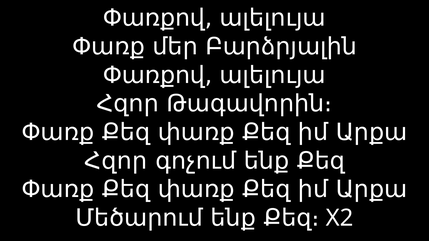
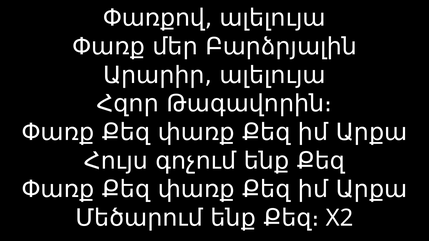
Փառքով at (158, 75): Փառքով -> Արարիր
Հզոր at (116, 161): Հզոր -> Հույս
